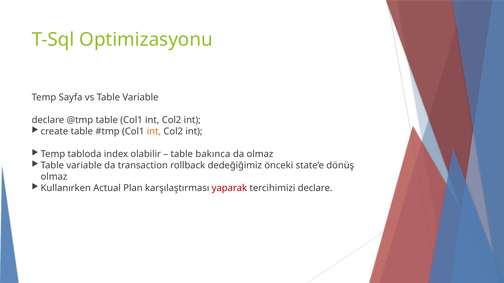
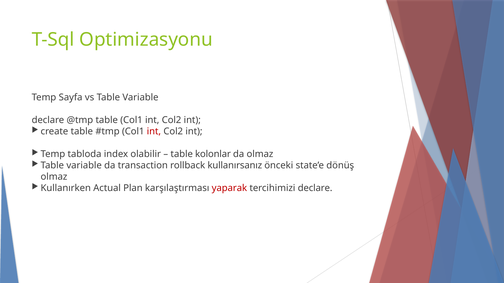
int at (154, 132) colour: orange -> red
bakınca: bakınca -> kolonlar
dedeğiğimiz: dedeğiğimiz -> kullanırsanız
